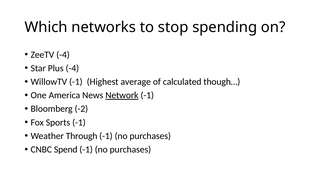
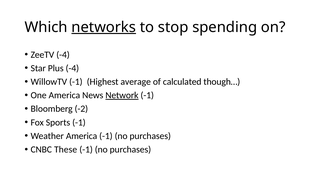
networks underline: none -> present
Weather Through: Through -> America
Spend: Spend -> These
